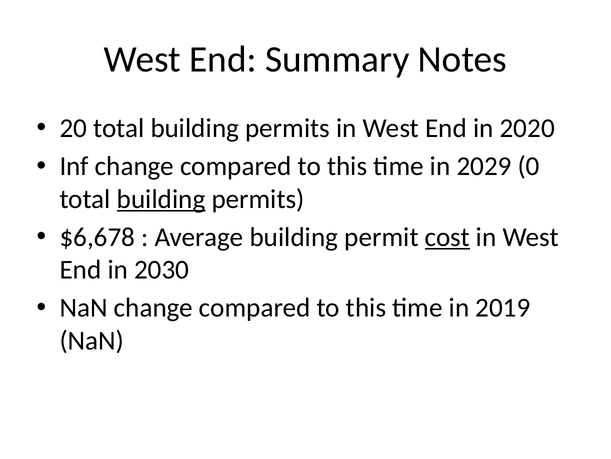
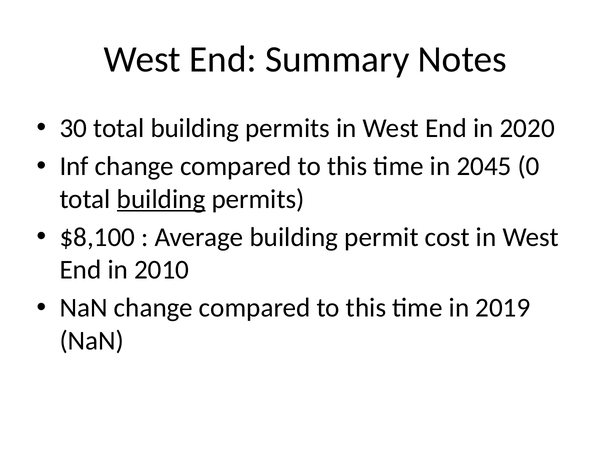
20: 20 -> 30
2029: 2029 -> 2045
$6,678: $6,678 -> $8,100
cost underline: present -> none
2030: 2030 -> 2010
